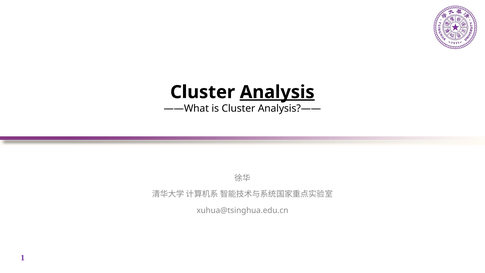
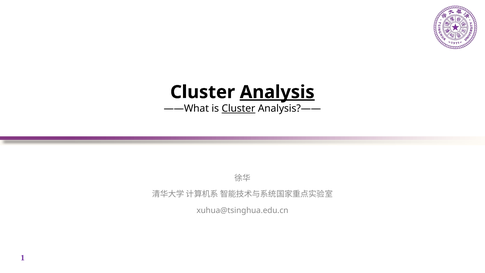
Cluster at (238, 109) underline: none -> present
